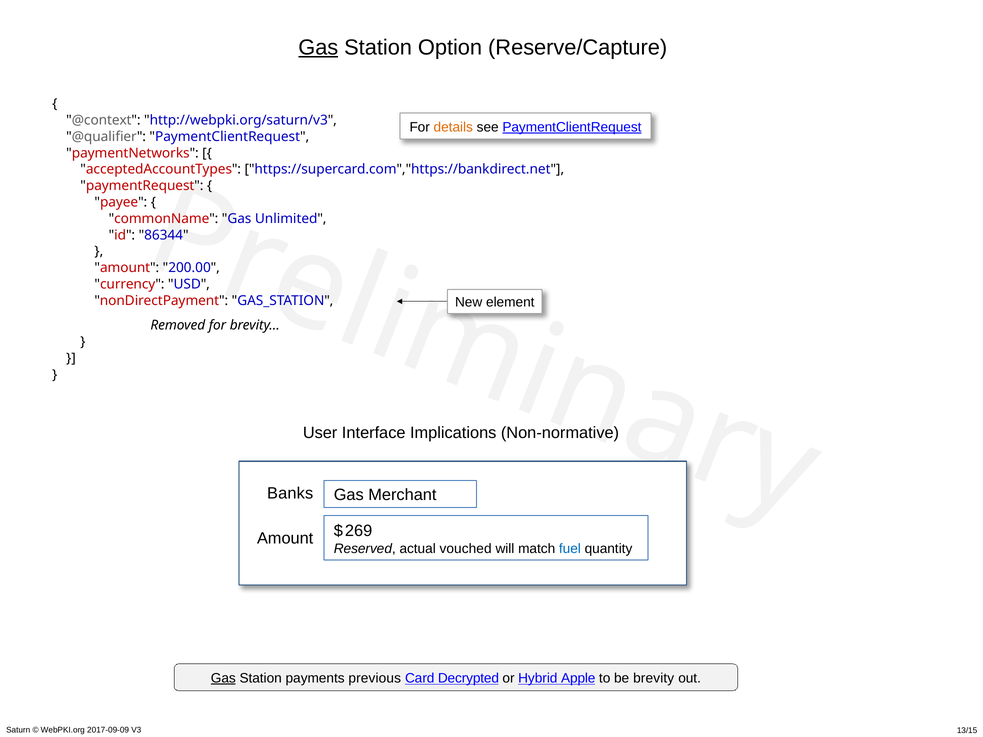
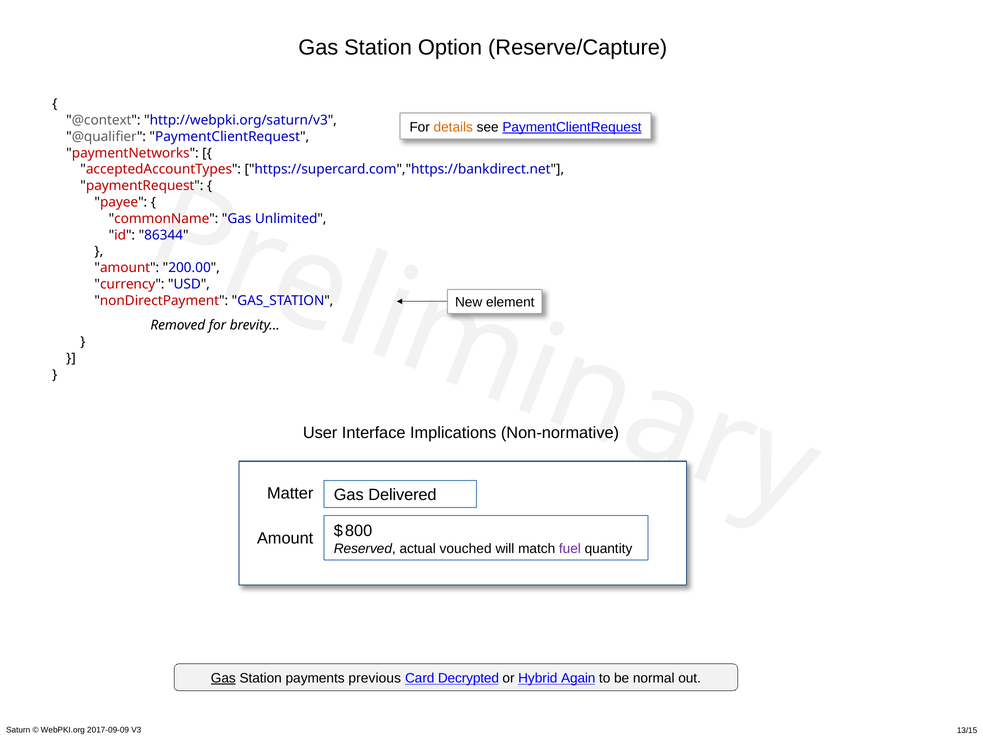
Gas at (318, 47) underline: present -> none
Banks: Banks -> Matter
Merchant: Merchant -> Delivered
269: 269 -> 800
fuel colour: blue -> purple
Apple: Apple -> Again
brevity: brevity -> normal
